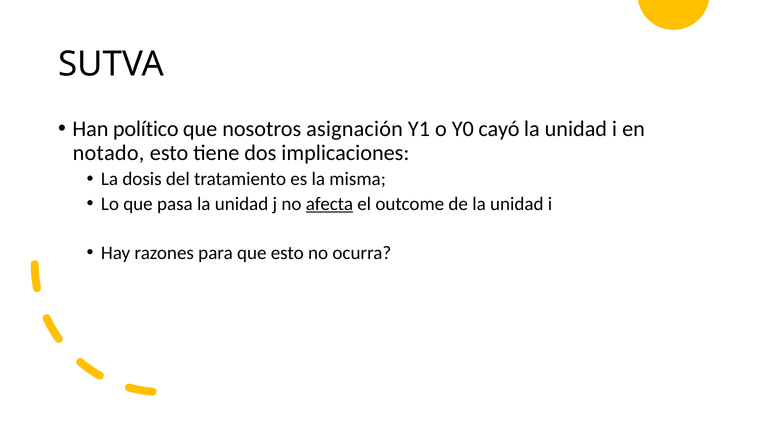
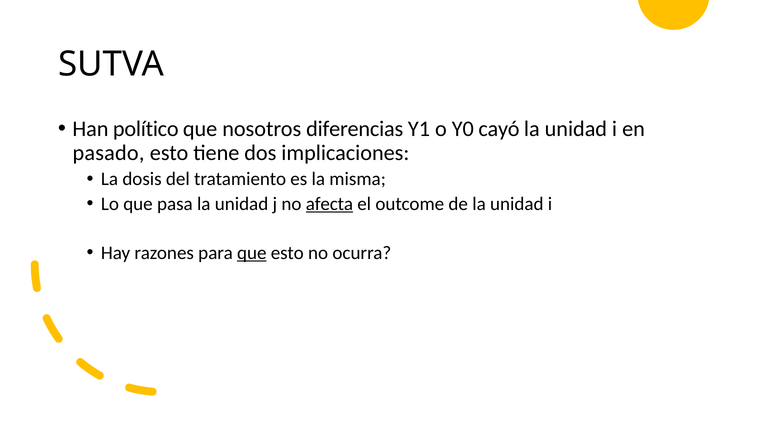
asignación: asignación -> diferencias
notado: notado -> pasado
que at (252, 253) underline: none -> present
